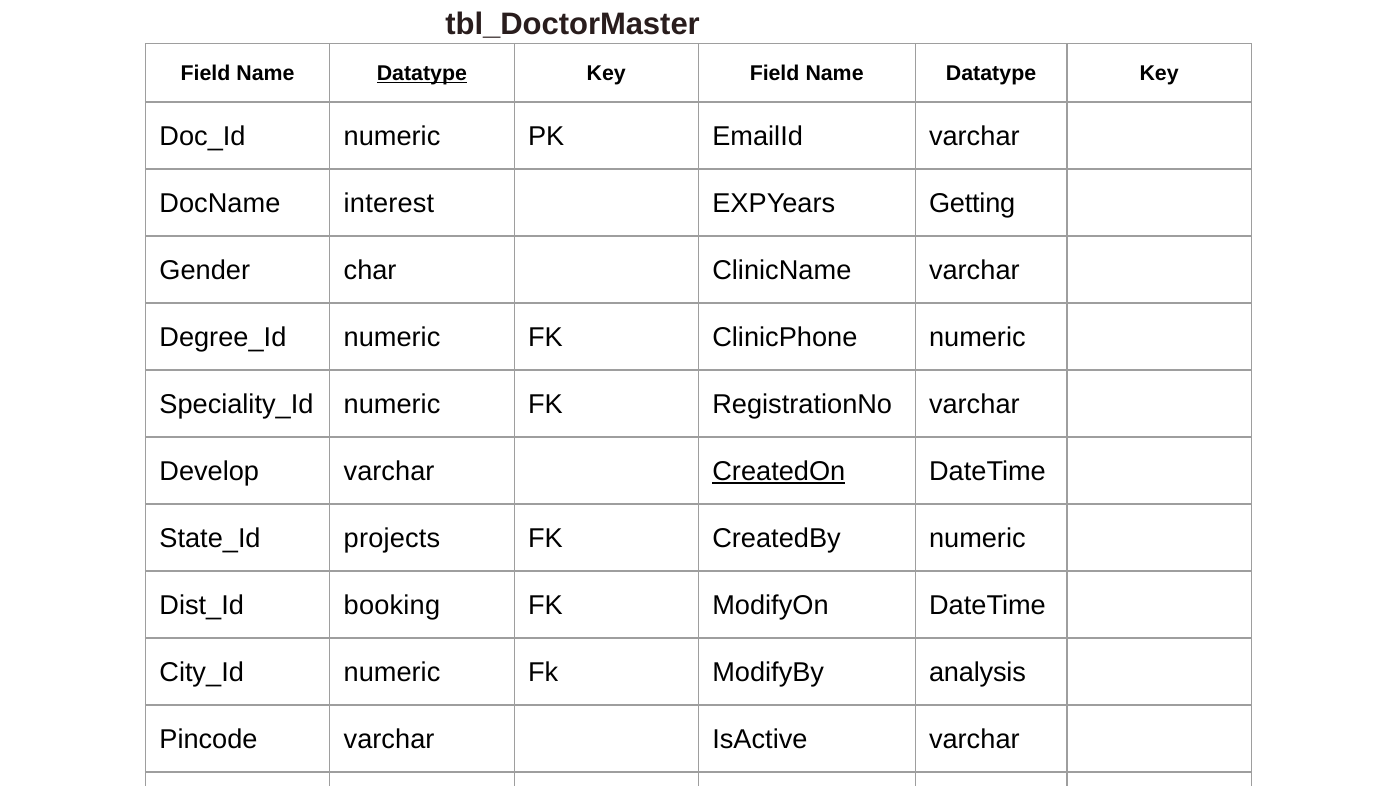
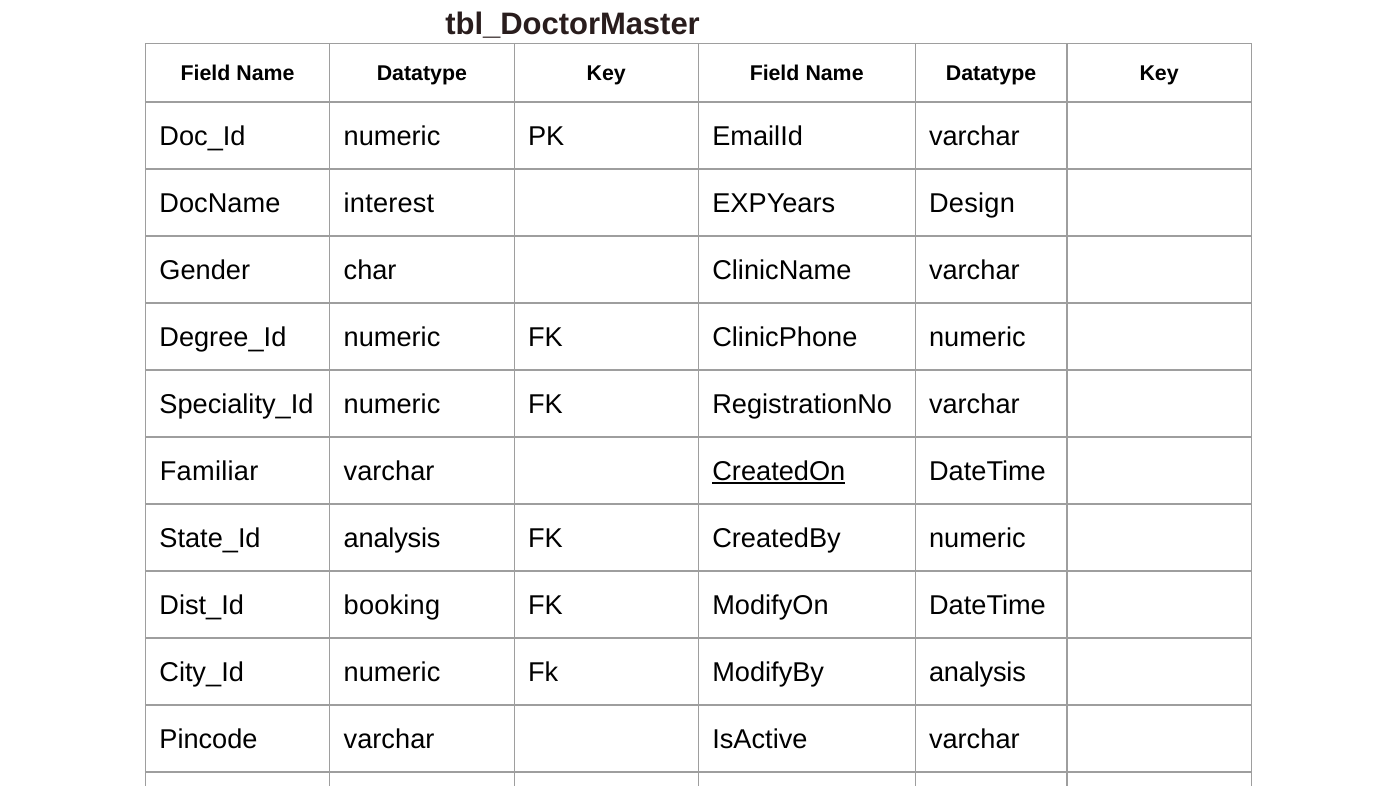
Datatype at (422, 73) underline: present -> none
Getting: Getting -> Design
Develop: Develop -> Familiar
projects at (392, 538): projects -> analysis
